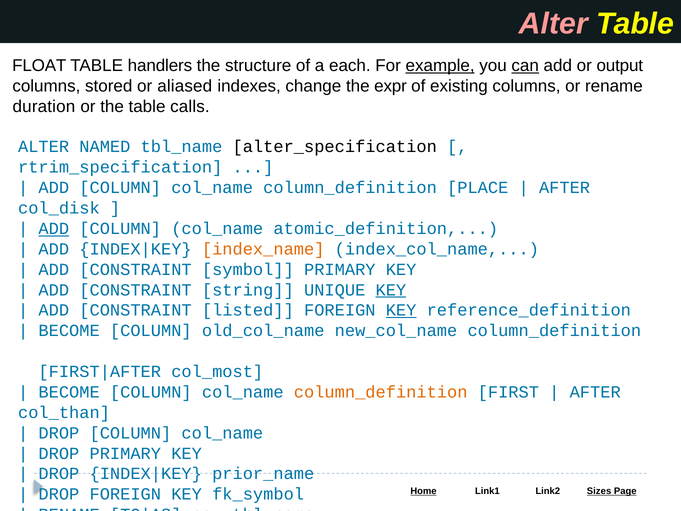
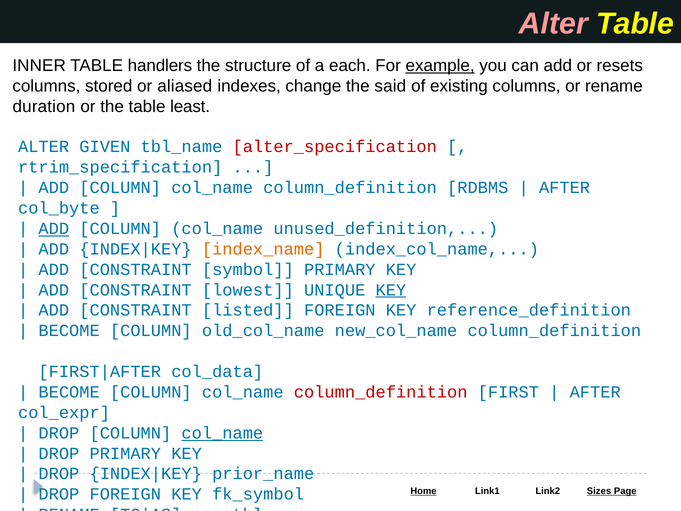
FLOAT: FLOAT -> INNER
can underline: present -> none
output: output -> resets
expr: expr -> said
calls: calls -> least
NAMED: NAMED -> GIVEN
alter_specification colour: black -> red
PLACE: PLACE -> RDBMS
col_disk: col_disk -> col_byte
atomic_definition: atomic_definition -> unused_definition
string: string -> lowest
KEY at (401, 310) underline: present -> none
col_most: col_most -> col_data
column_definition at (381, 392) colour: orange -> red
col_than: col_than -> col_expr
col_name at (222, 433) underline: none -> present
